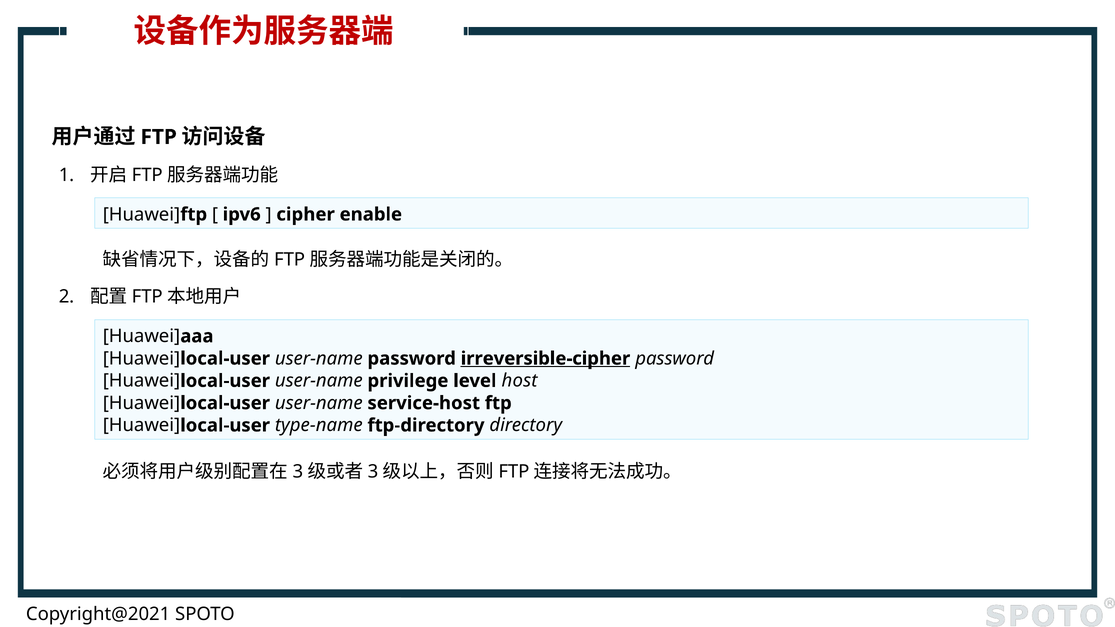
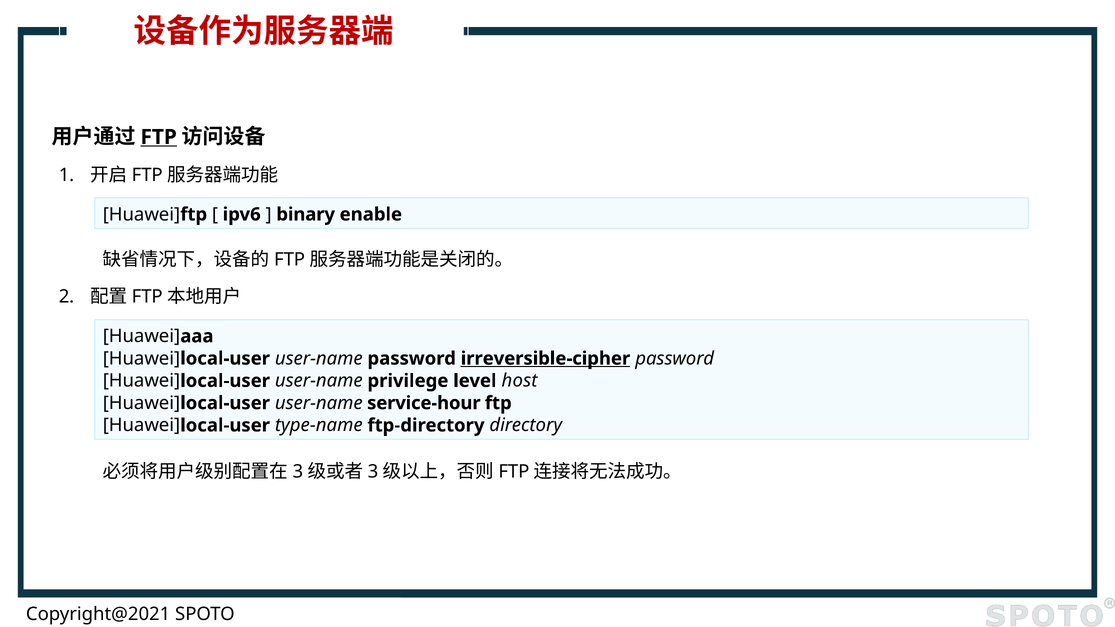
FTP at (159, 137) underline: none -> present
cipher: cipher -> binary
service-host: service-host -> service-hour
